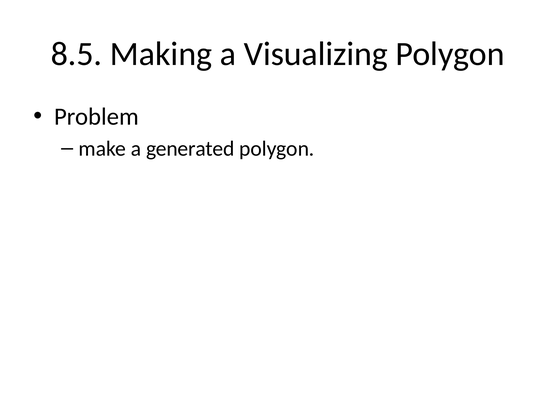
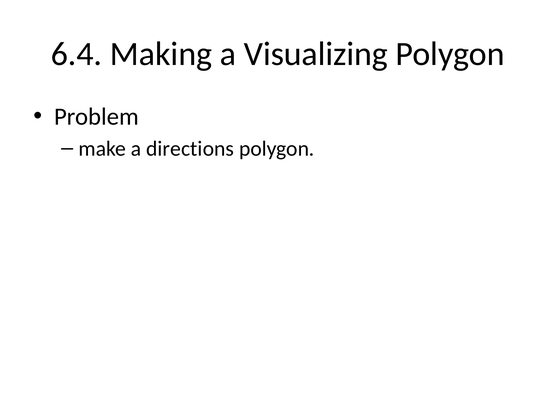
8.5: 8.5 -> 6.4
generated: generated -> directions
